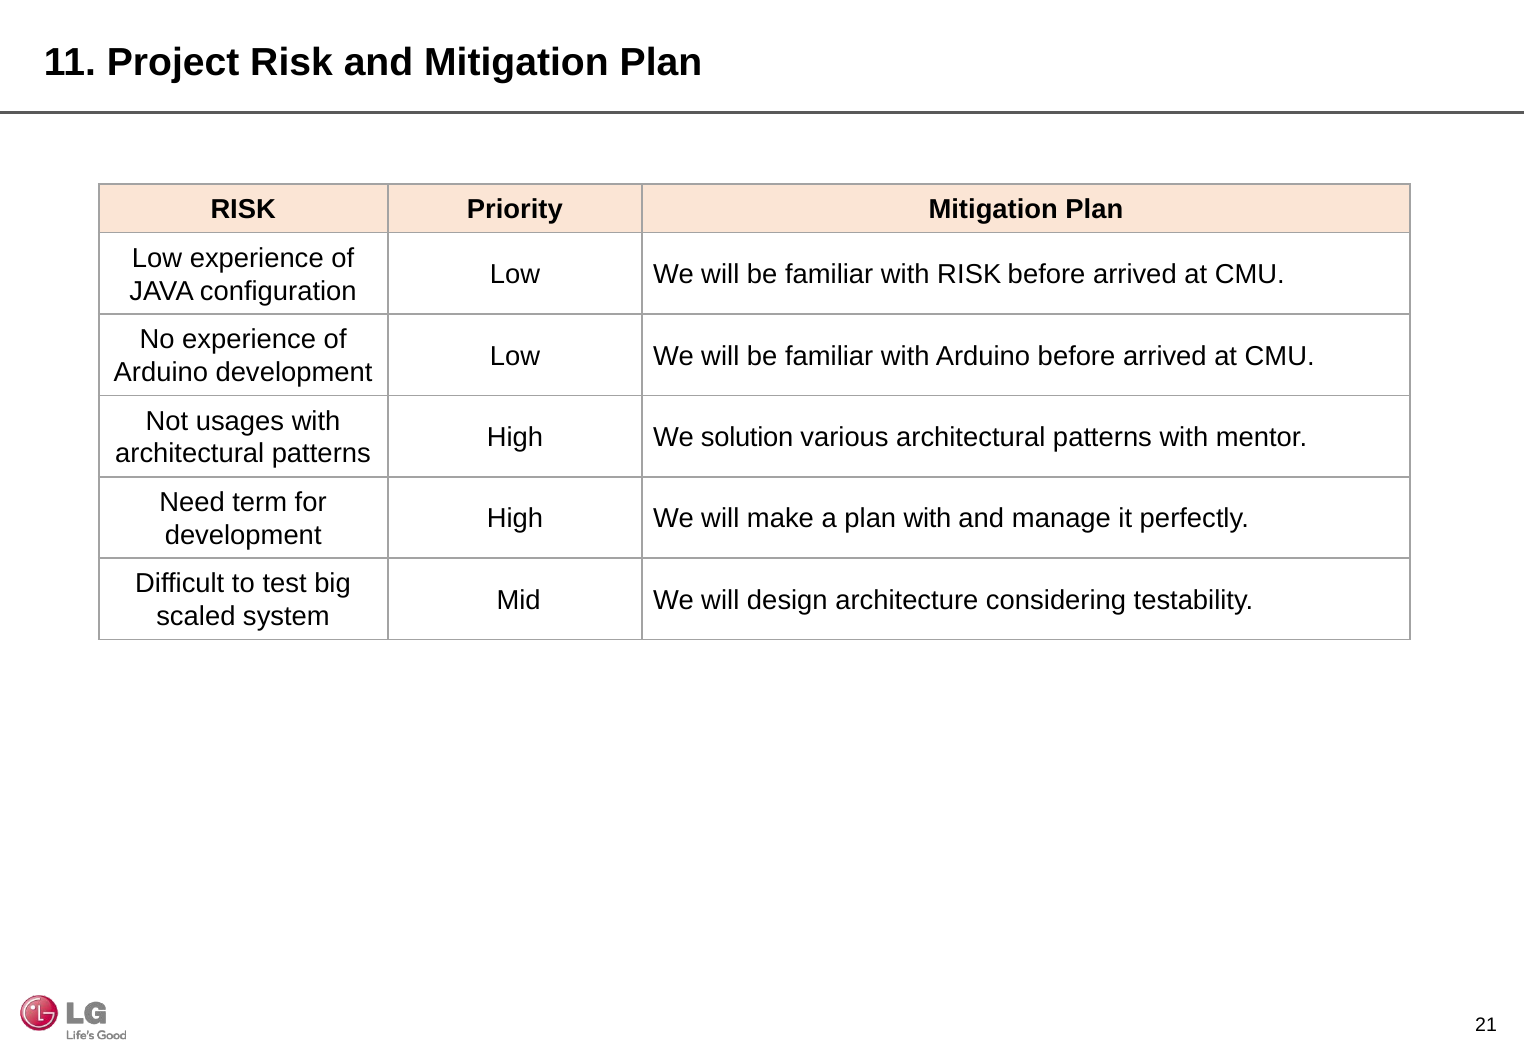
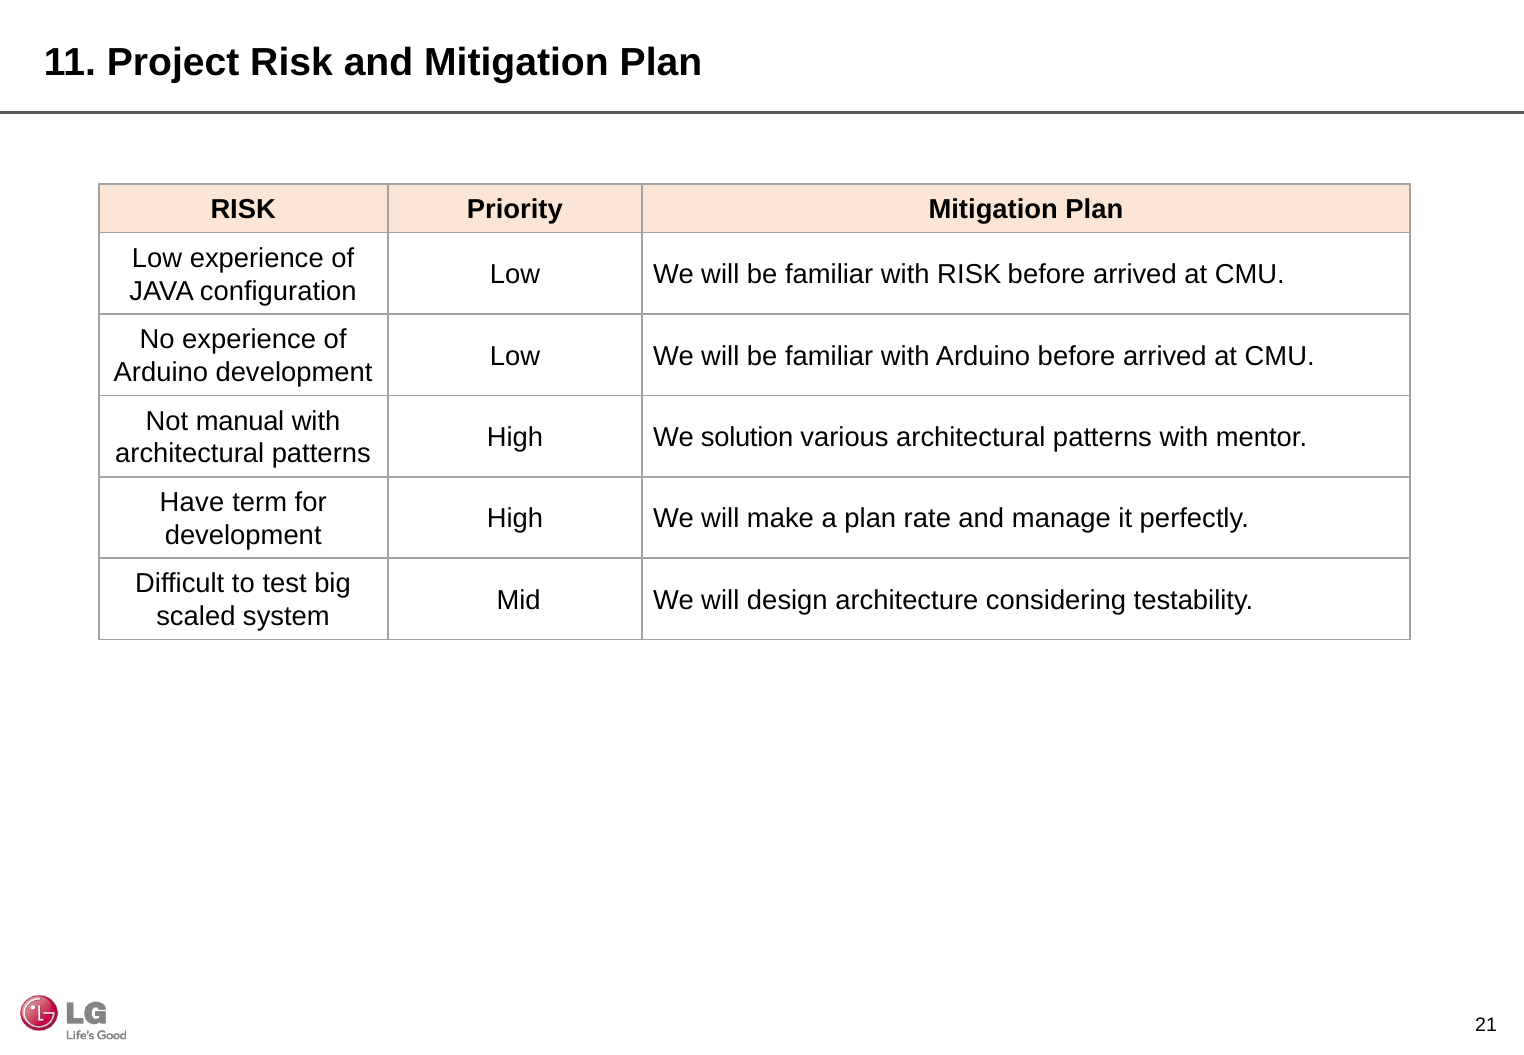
usages: usages -> manual
Need: Need -> Have
plan with: with -> rate
